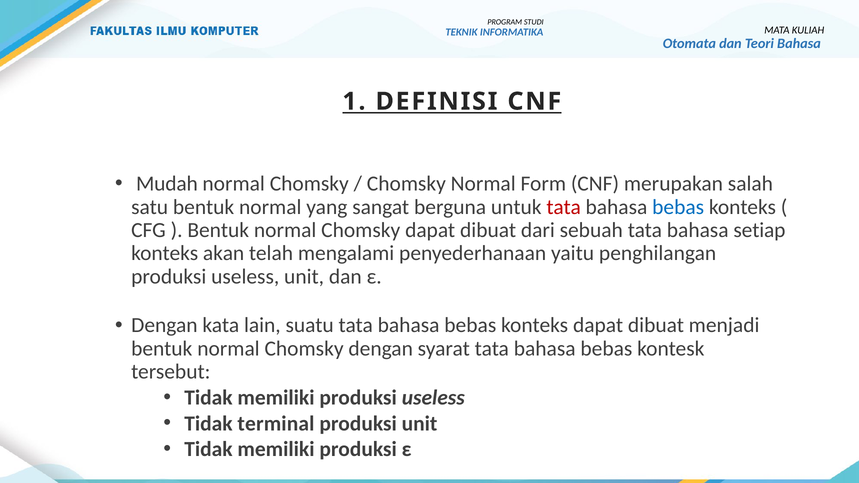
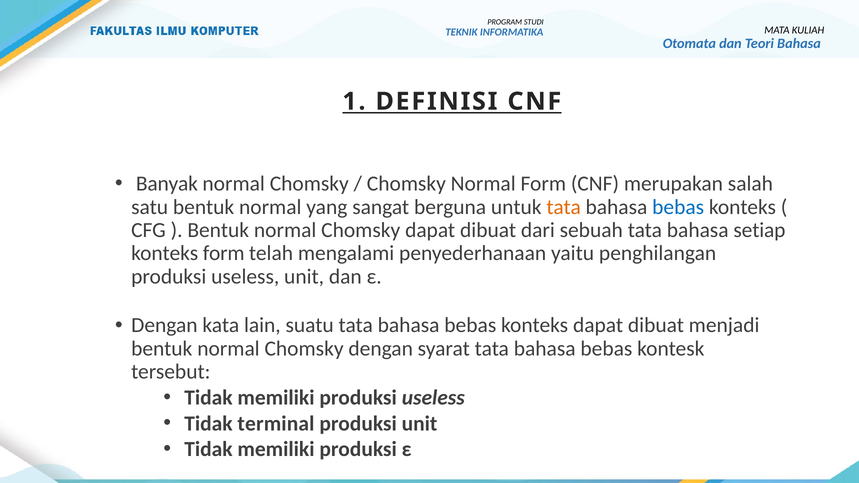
Mudah: Mudah -> Banyak
tata at (564, 207) colour: red -> orange
konteks akan: akan -> form
